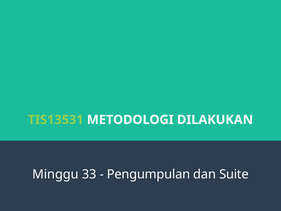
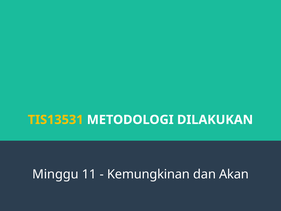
TIS13531 colour: light green -> yellow
33: 33 -> 11
Pengumpulan: Pengumpulan -> Kemungkinan
Suite: Suite -> Akan
